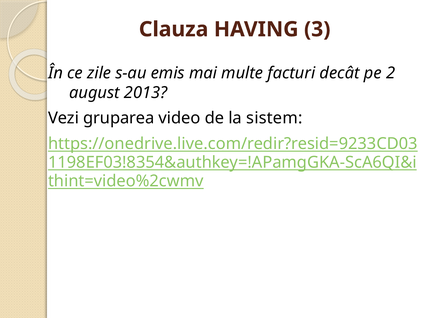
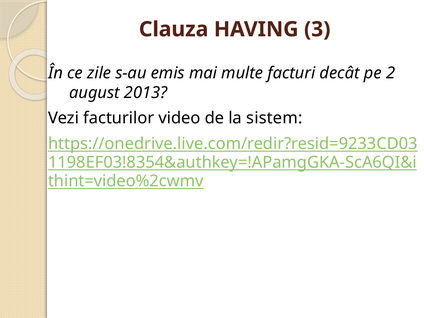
gruparea: gruparea -> facturilor
